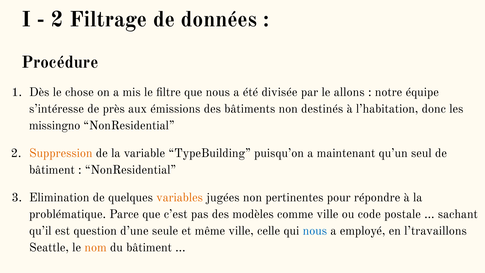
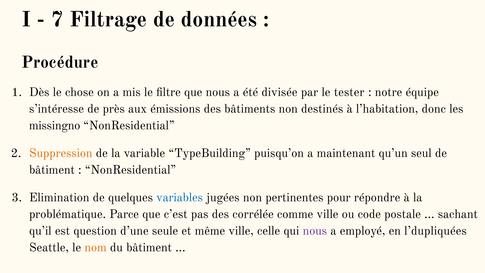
2 at (57, 19): 2 -> 7
allons: allons -> tester
variables colour: orange -> blue
modèles: modèles -> corrélée
nous at (315, 231) colour: blue -> purple
l’travaillons: l’travaillons -> l’dupliquées
